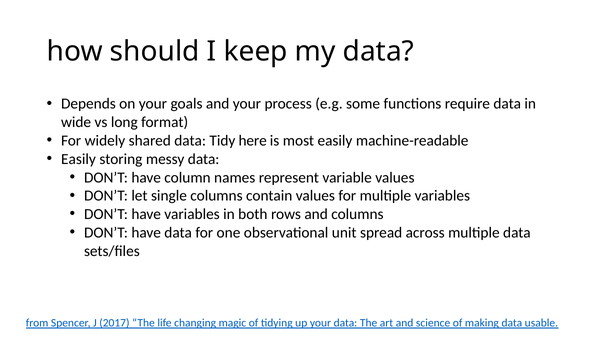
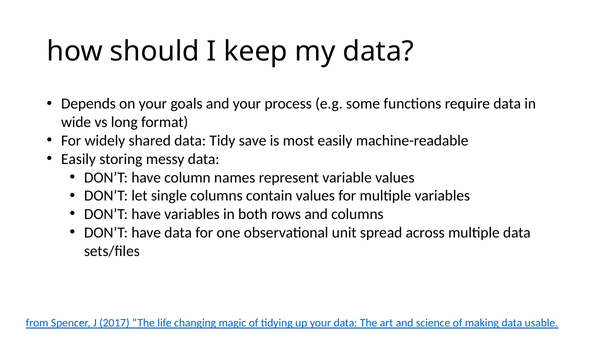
here: here -> save
